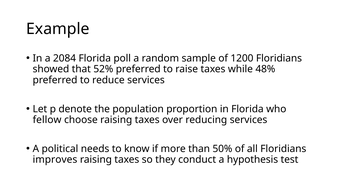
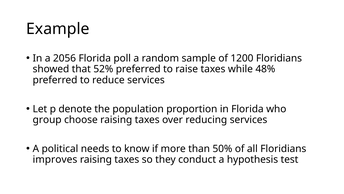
2084: 2084 -> 2056
fellow: fellow -> group
